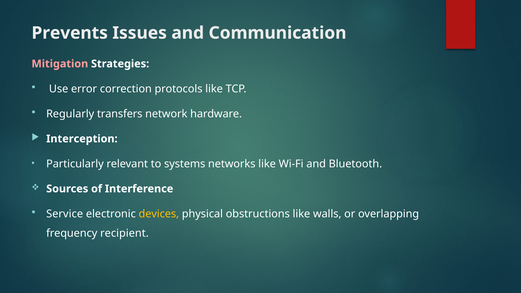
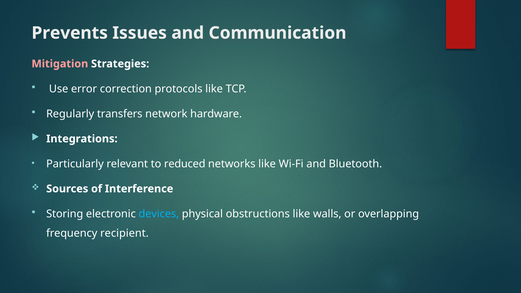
Interception: Interception -> Integrations
systems: systems -> reduced
Service: Service -> Storing
devices colour: yellow -> light blue
